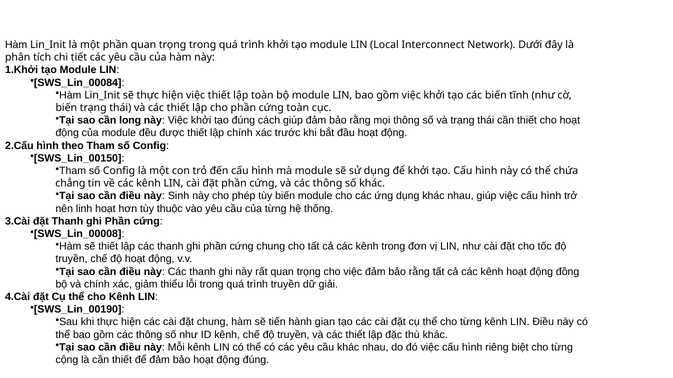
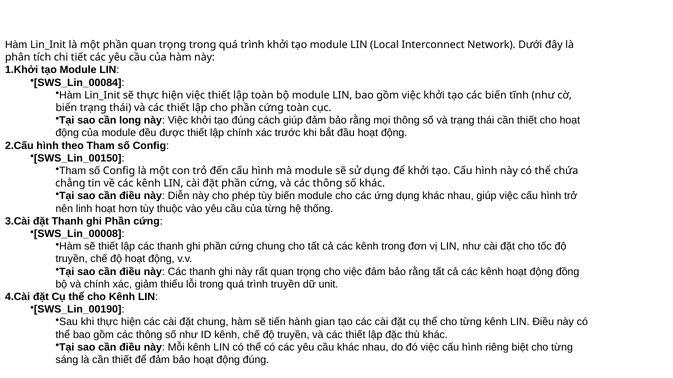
Sinh: Sinh -> Diễn
giải: giải -> unit
cộng: cộng -> sáng
